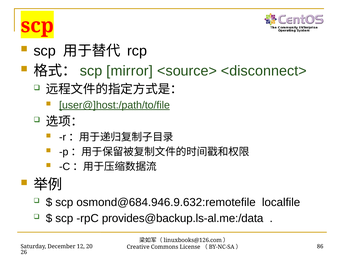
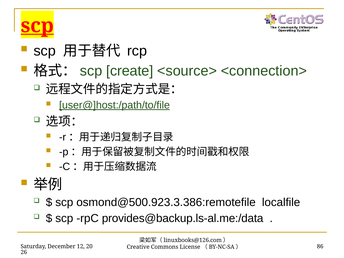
scp at (37, 26) underline: none -> present
mirror: mirror -> create
<disconnect>: <disconnect> -> <connection>
osmond@684.946.9.632:remotefile: osmond@684.946.9.632:remotefile -> osmond@500.923.3.386:remotefile
